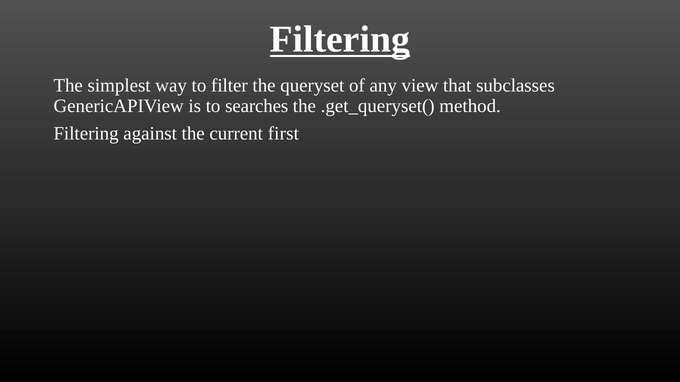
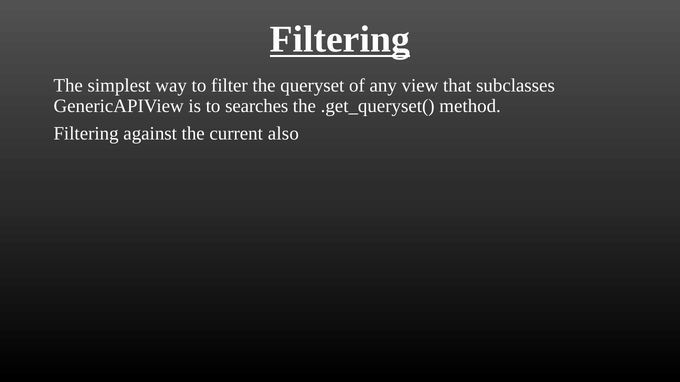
first: first -> also
